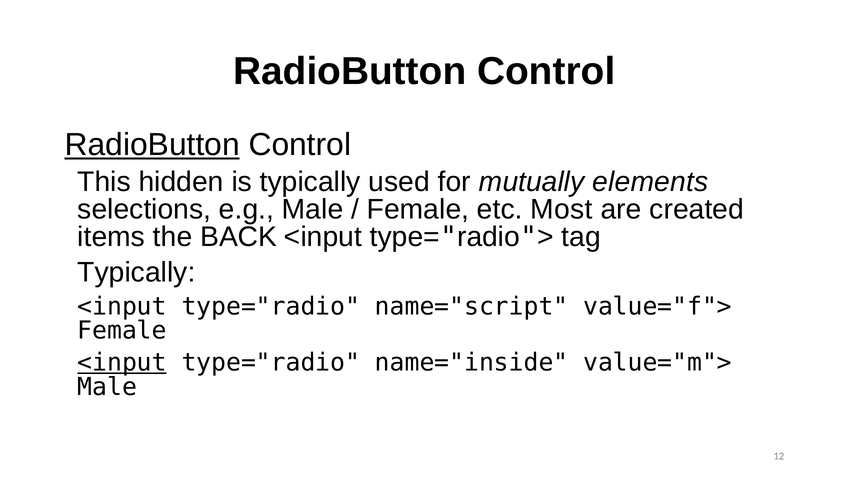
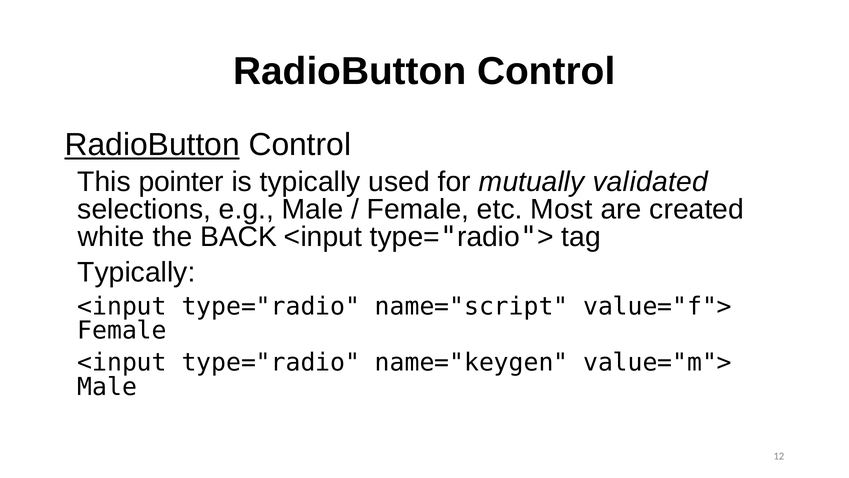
hidden: hidden -> pointer
elements: elements -> validated
items: items -> white
<input at (122, 362) underline: present -> none
name="inside: name="inside -> name="keygen
